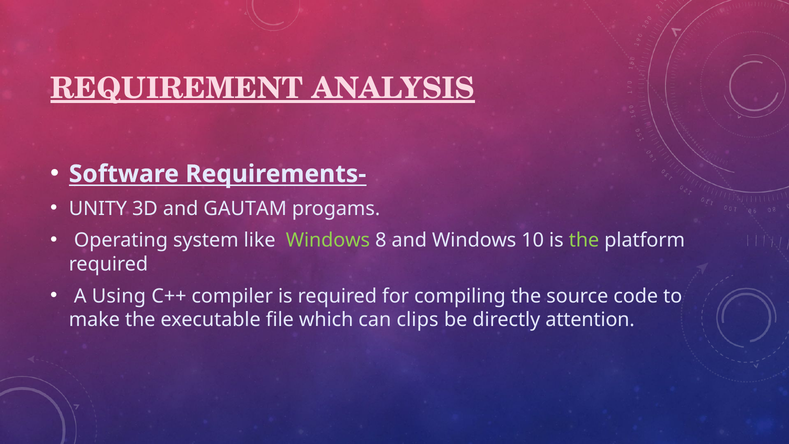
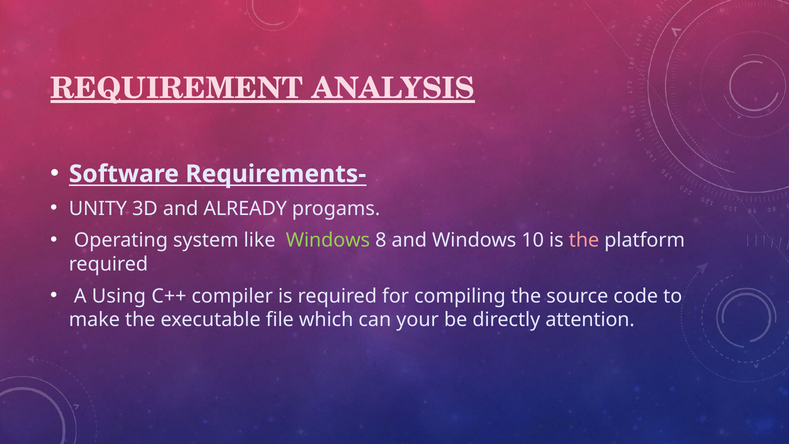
GAUTAM: GAUTAM -> ALREADY
the at (584, 240) colour: light green -> pink
clips: clips -> your
